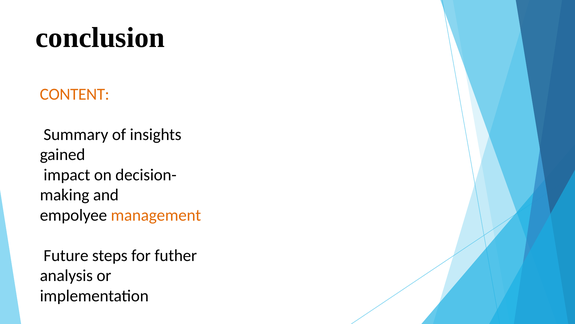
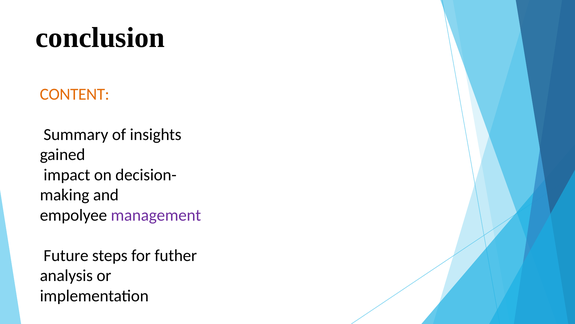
management colour: orange -> purple
